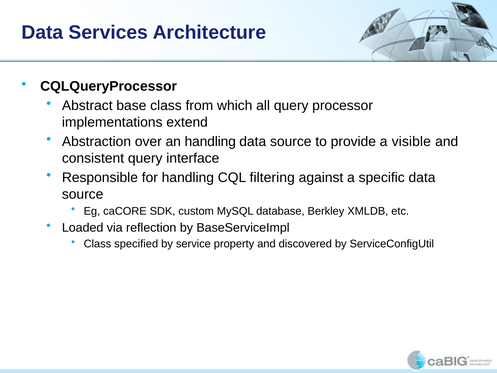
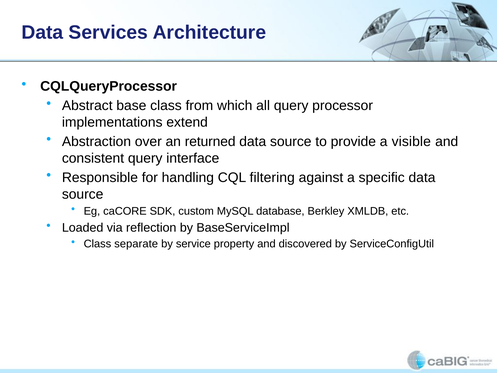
an handling: handling -> returned
specified: specified -> separate
